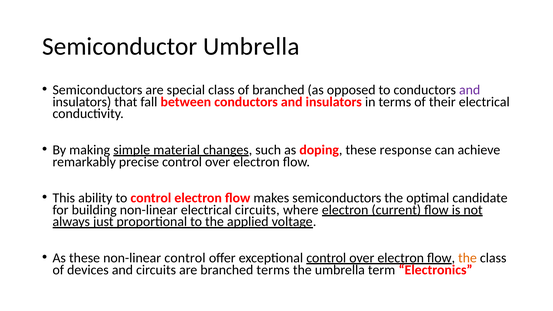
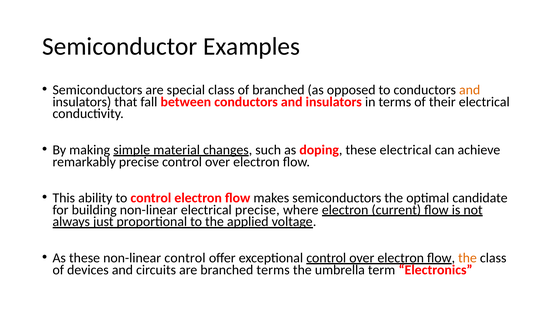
Semiconductor Umbrella: Umbrella -> Examples
and at (470, 90) colour: purple -> orange
these response: response -> electrical
electrical circuits: circuits -> precise
